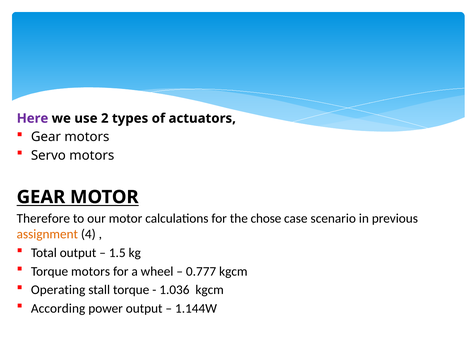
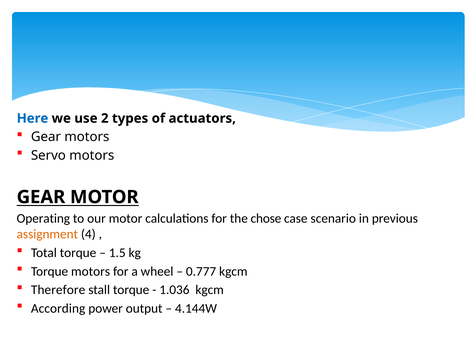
Here colour: purple -> blue
Therefore: Therefore -> Operating
Total output: output -> torque
Operating: Operating -> Therefore
1.144W: 1.144W -> 4.144W
